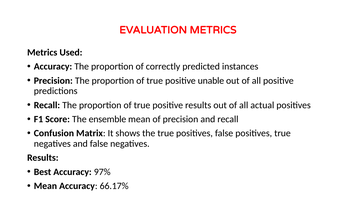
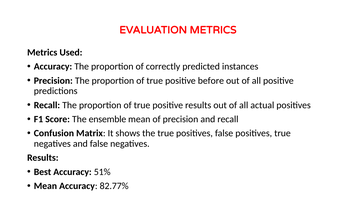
unable: unable -> before
97%: 97% -> 51%
66.17%: 66.17% -> 82.77%
